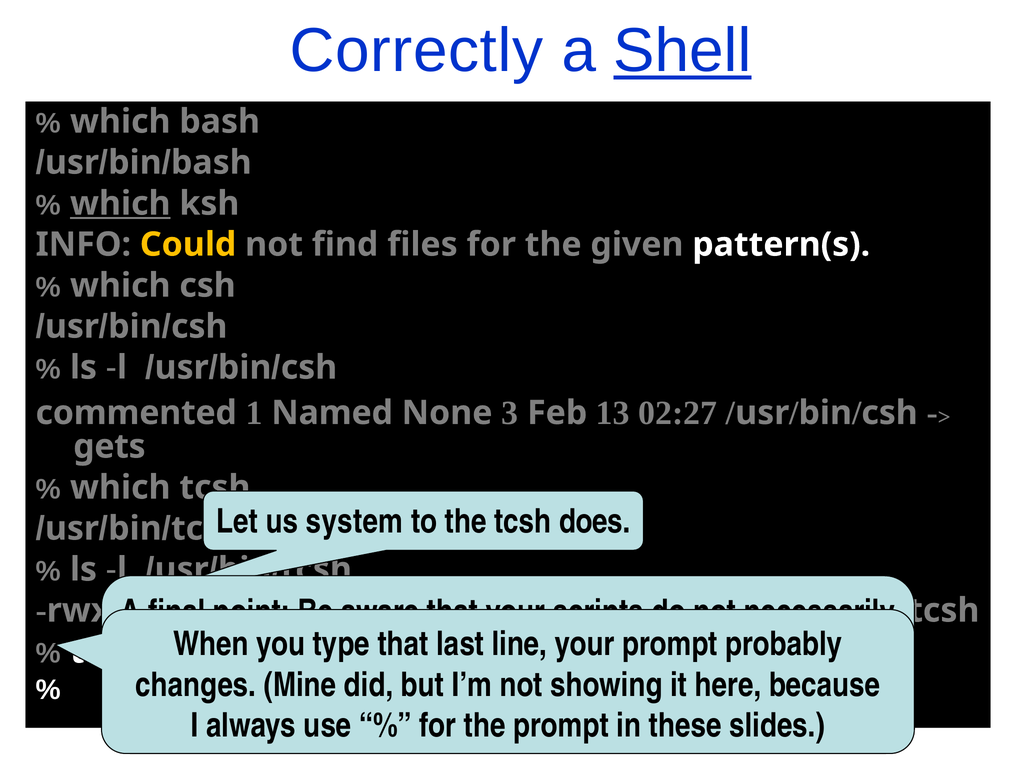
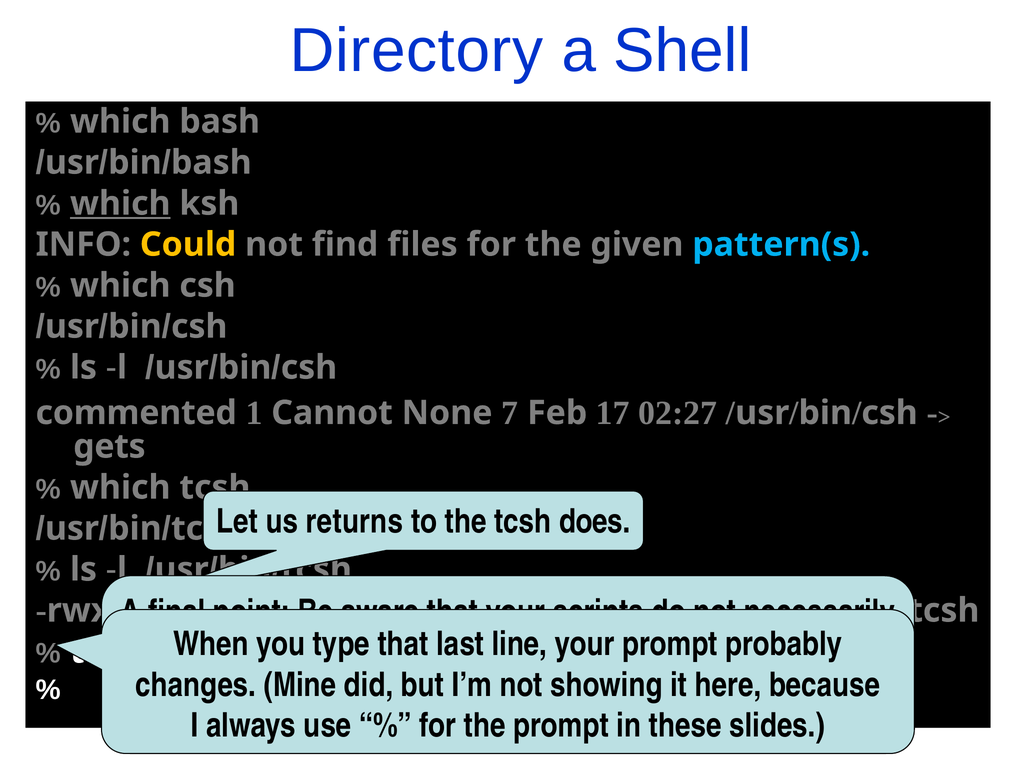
Correctly: Correctly -> Directory
Shell at (682, 51) underline: present -> none
pattern(s colour: white -> light blue
Named: Named -> Cannot
3: 3 -> 7
13: 13 -> 17
system: system -> returns
